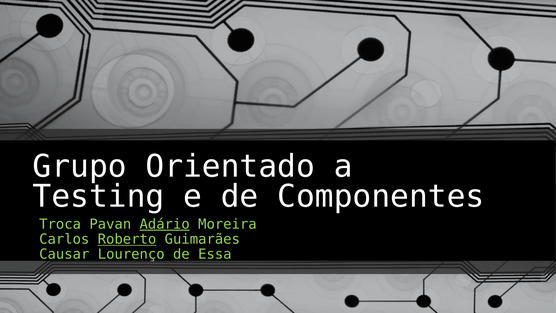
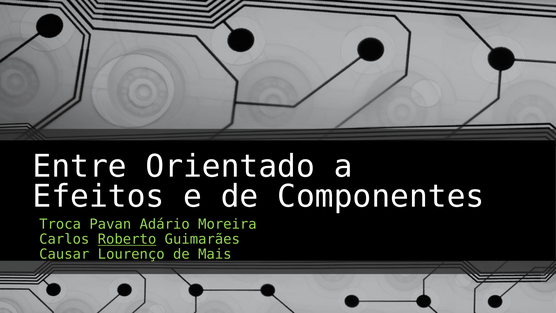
Grupo: Grupo -> Entre
Testing: Testing -> Efeitos
Adário underline: present -> none
Essa: Essa -> Mais
